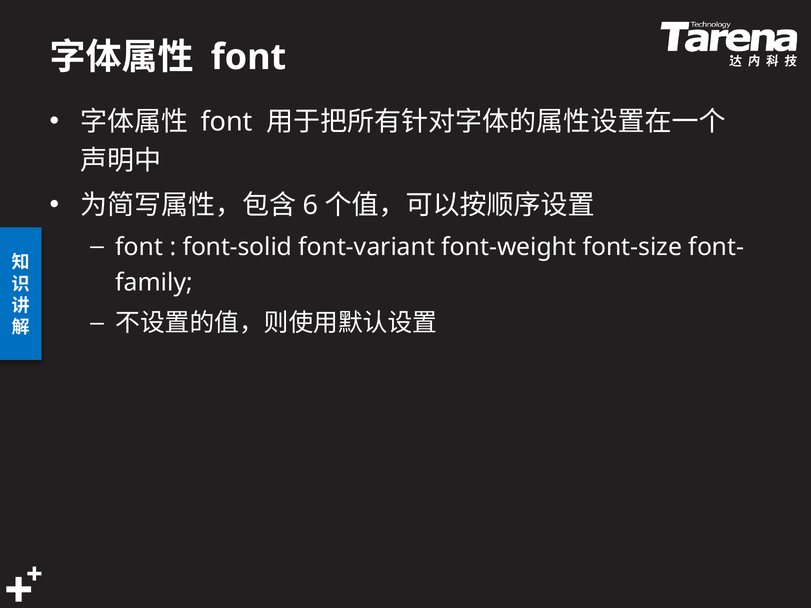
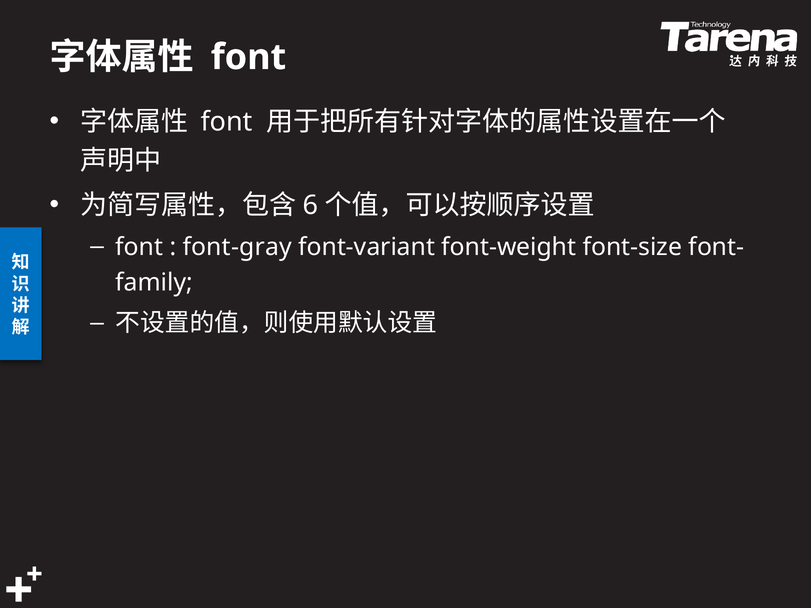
font-solid: font-solid -> font-gray
